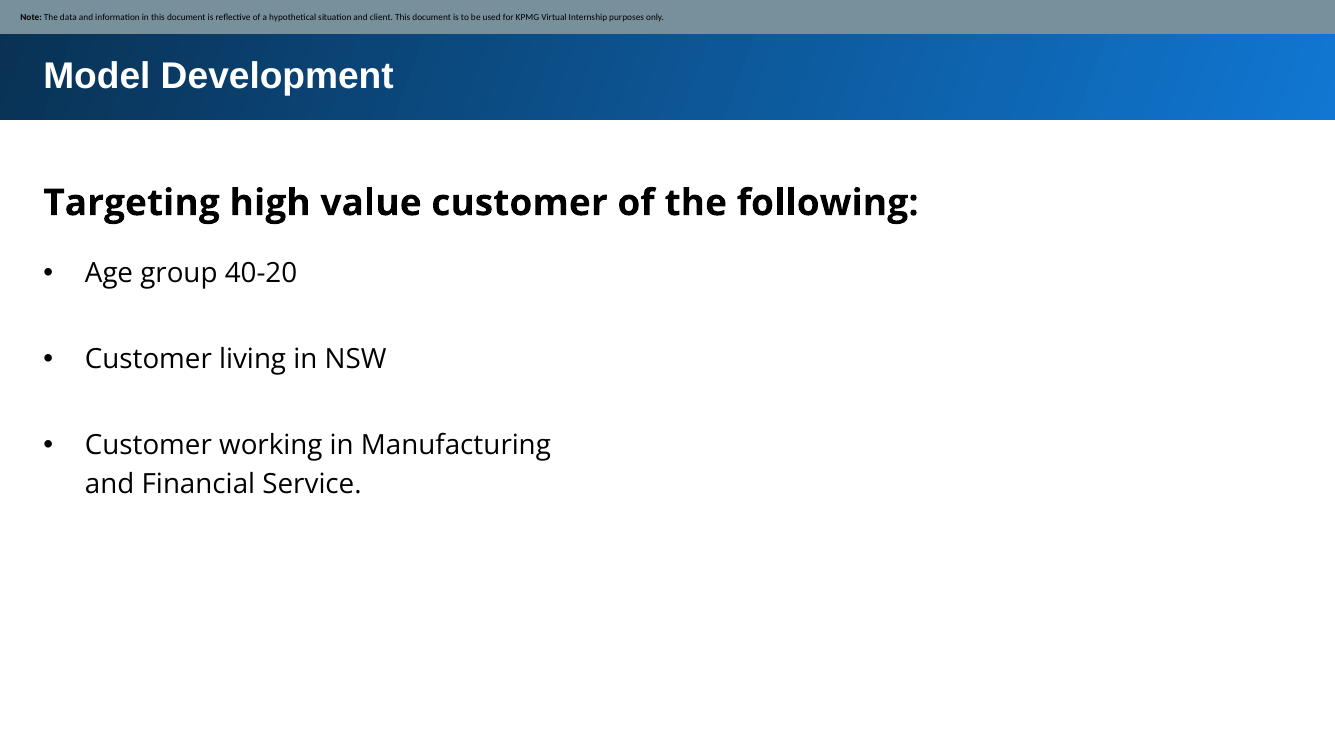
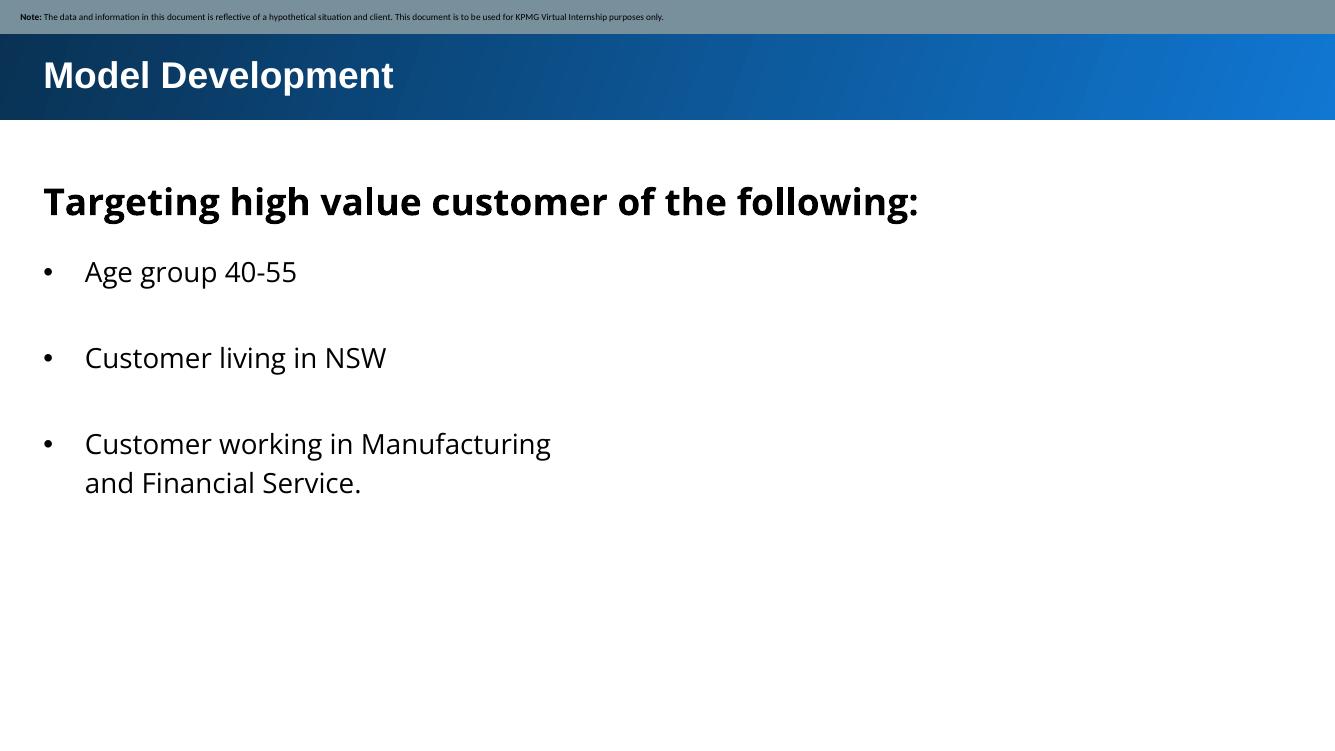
40-20: 40-20 -> 40-55
